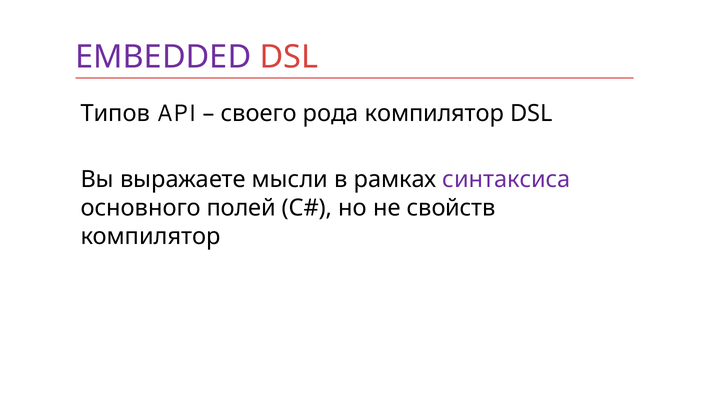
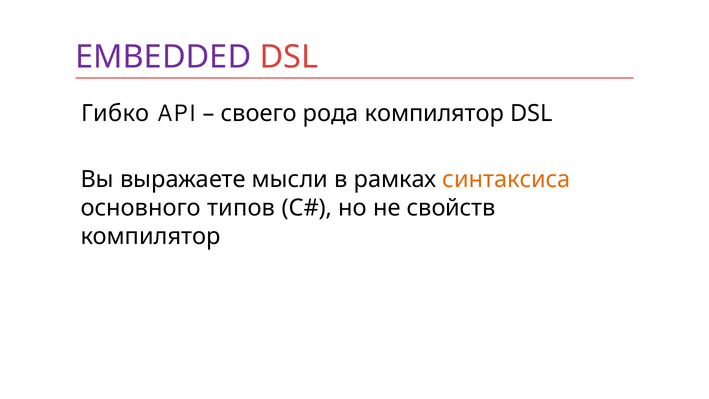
Типов: Типов -> Гибко
синтаксиса colour: purple -> orange
полей: полей -> типов
